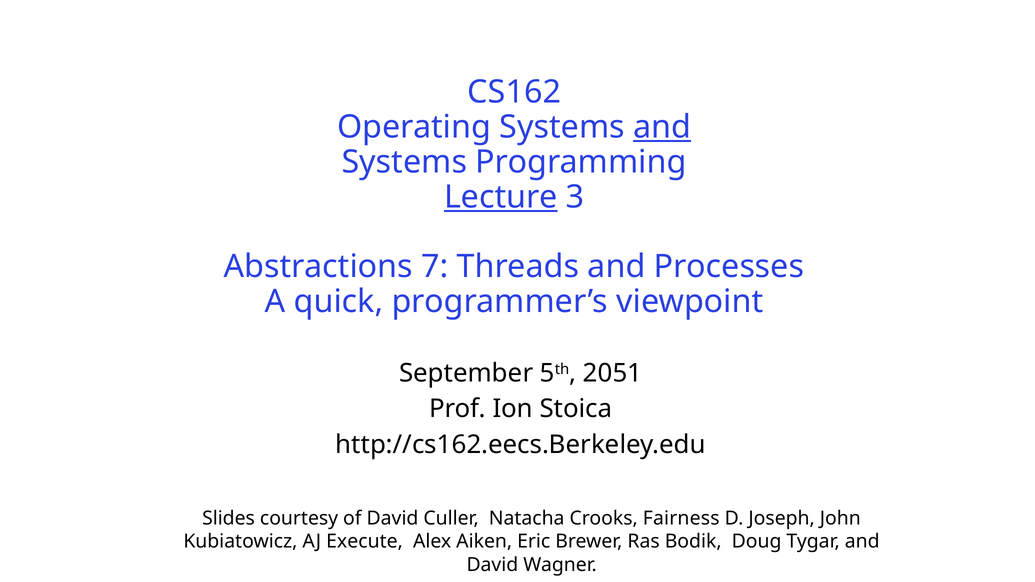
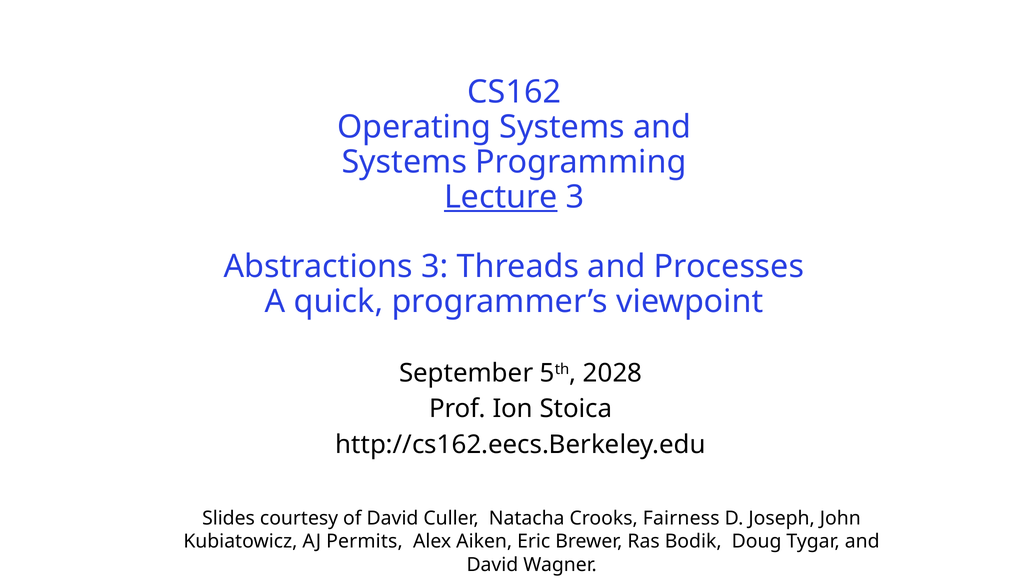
and at (662, 127) underline: present -> none
Abstractions 7: 7 -> 3
2051: 2051 -> 2028
Execute: Execute -> Permits
